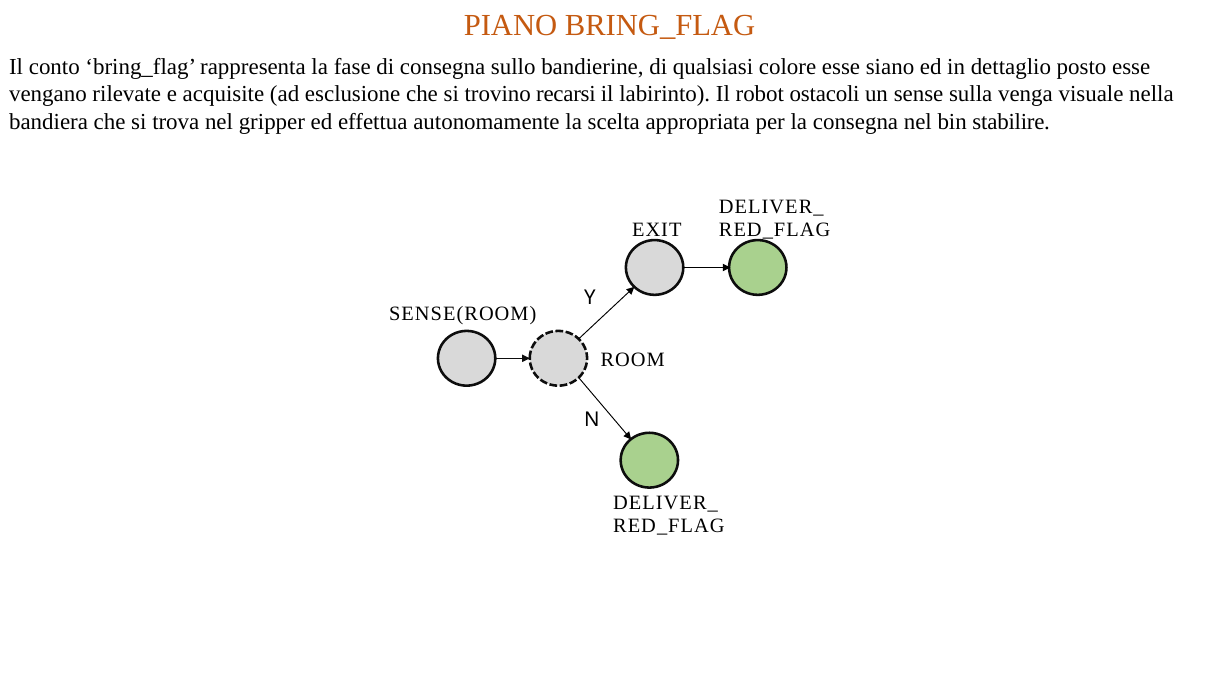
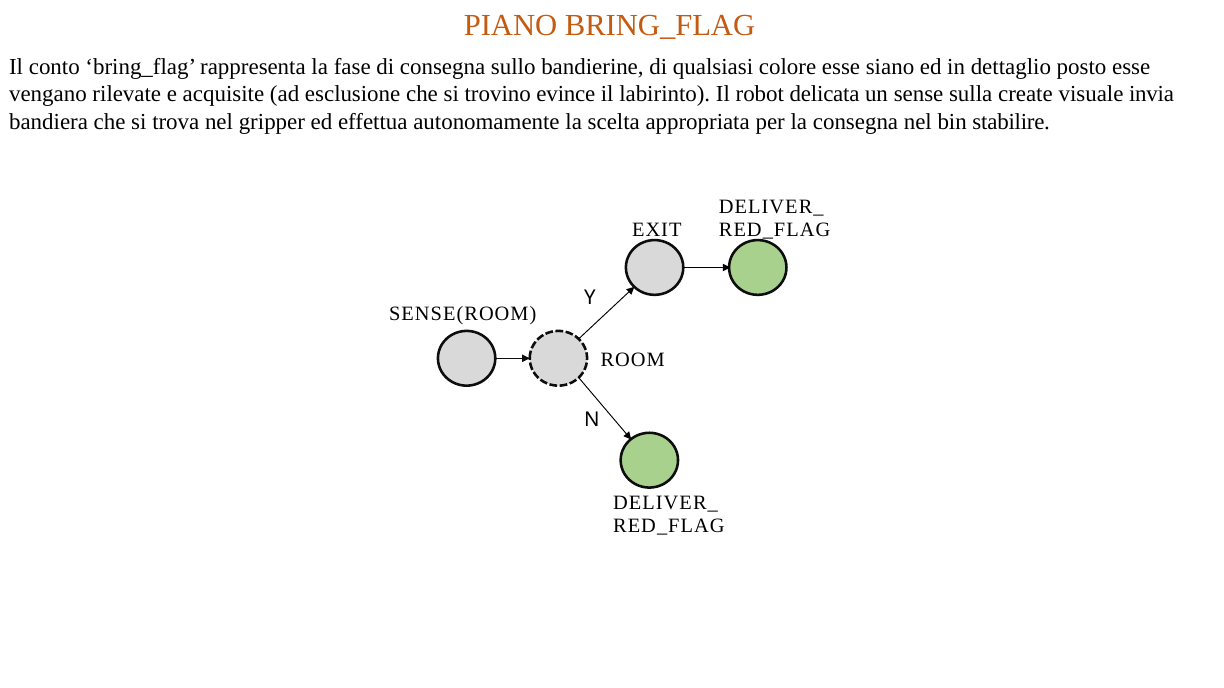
recarsi: recarsi -> evince
ostacoli: ostacoli -> delicata
venga: venga -> create
nella: nella -> invia
